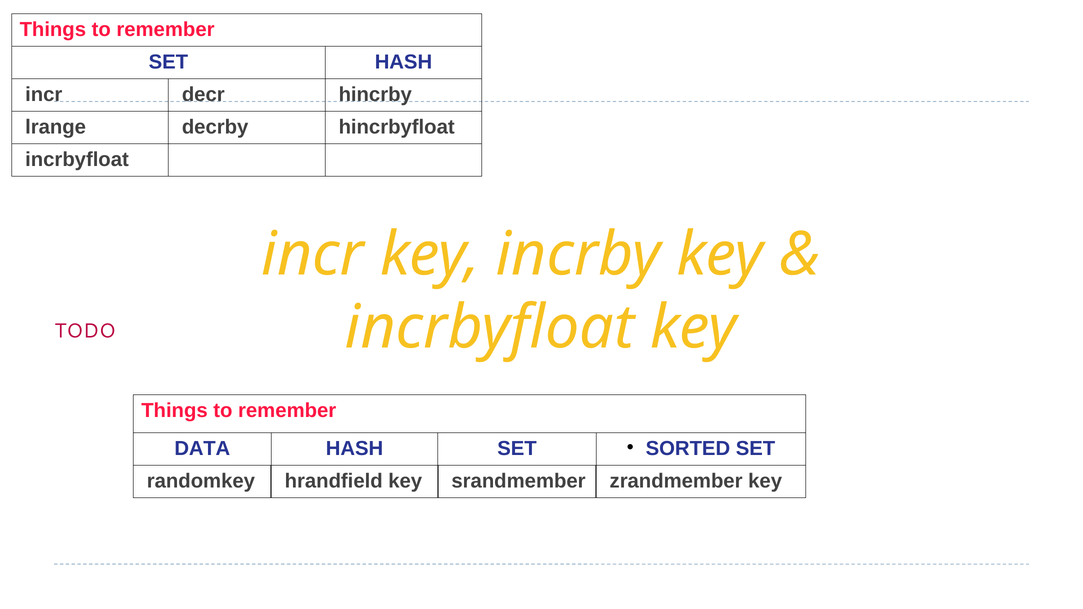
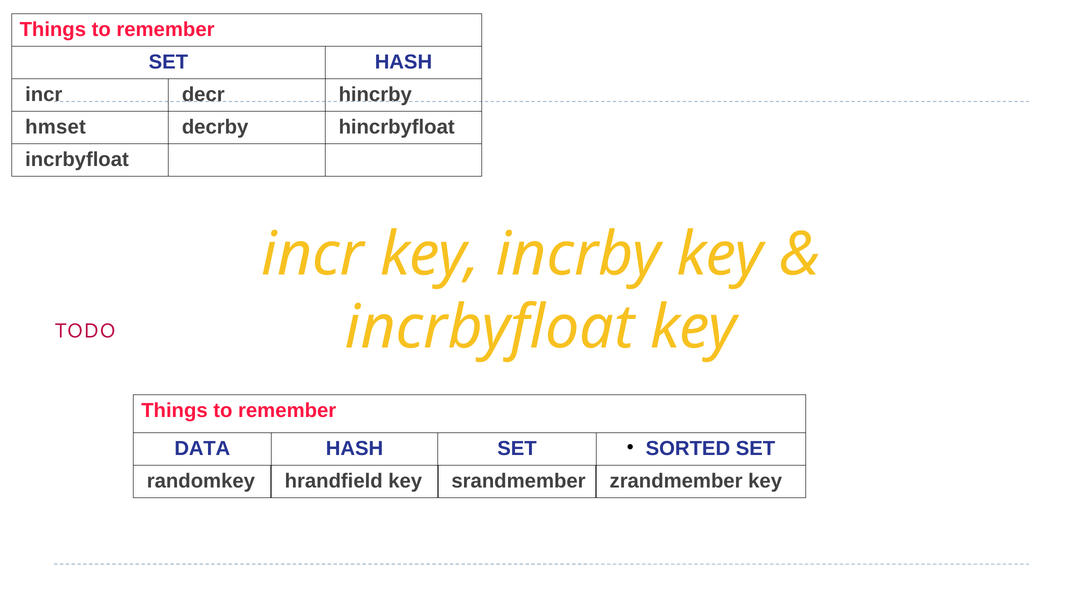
lrange: lrange -> hmset
